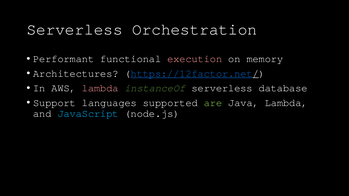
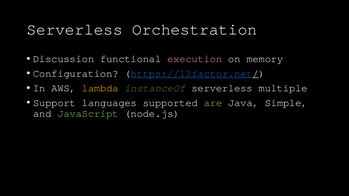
Performant: Performant -> Discussion
Architectures: Architectures -> Configuration
lambda at (100, 88) colour: pink -> yellow
database: database -> multiple
Java Lambda: Lambda -> Simple
JavaScript colour: light blue -> light green
